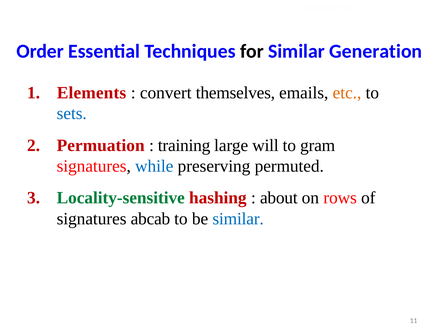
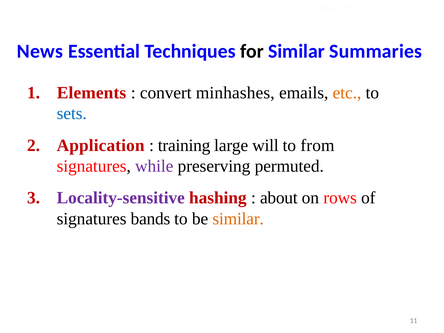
Order: Order -> News
Generation: Generation -> Summaries
themselves: themselves -> minhashes
Permuation: Permuation -> Application
gram: gram -> from
while colour: blue -> purple
Locality-sensitive colour: green -> purple
abcab: abcab -> bands
similar at (238, 219) colour: blue -> orange
